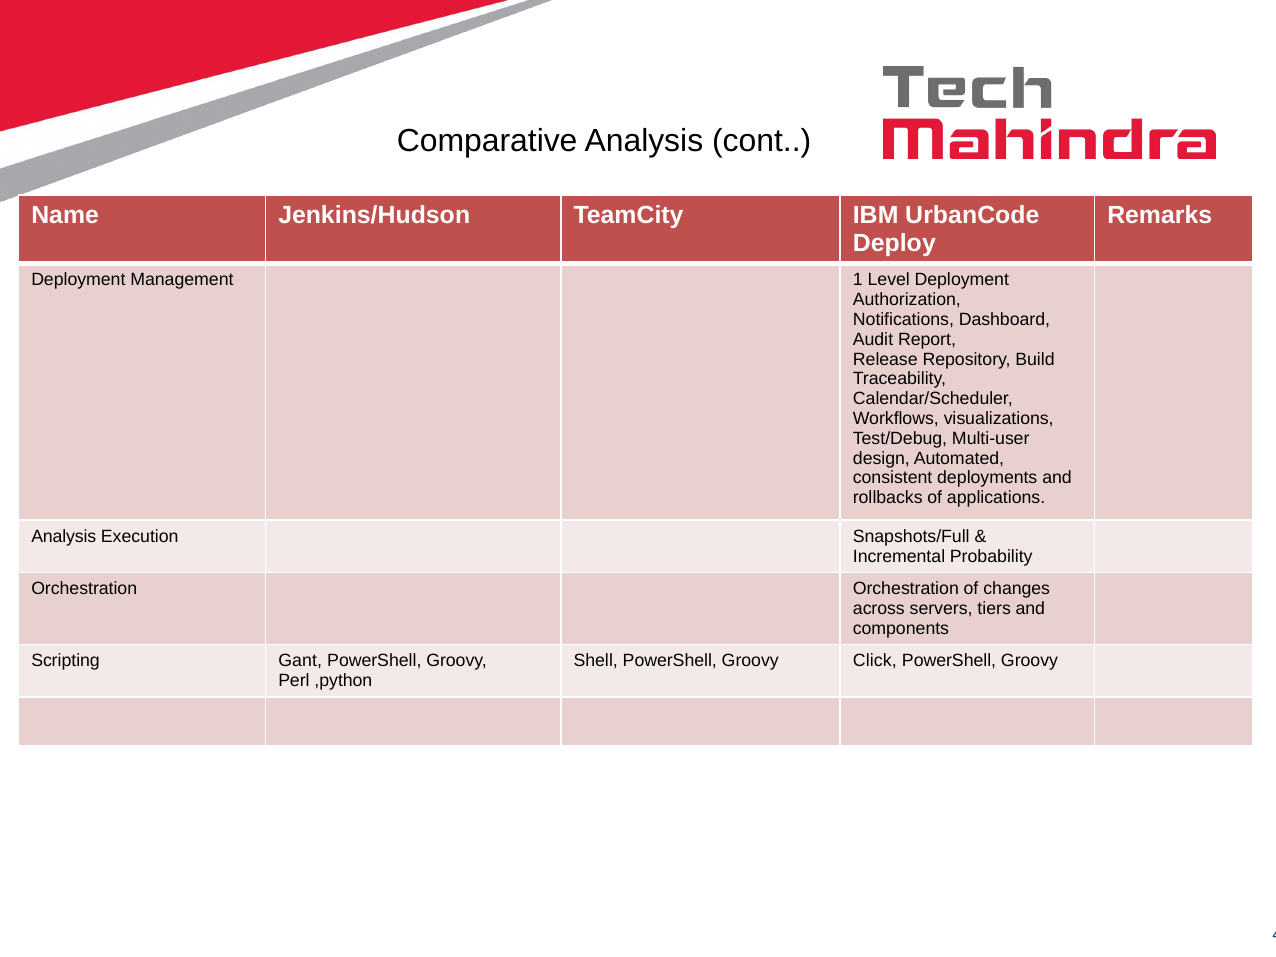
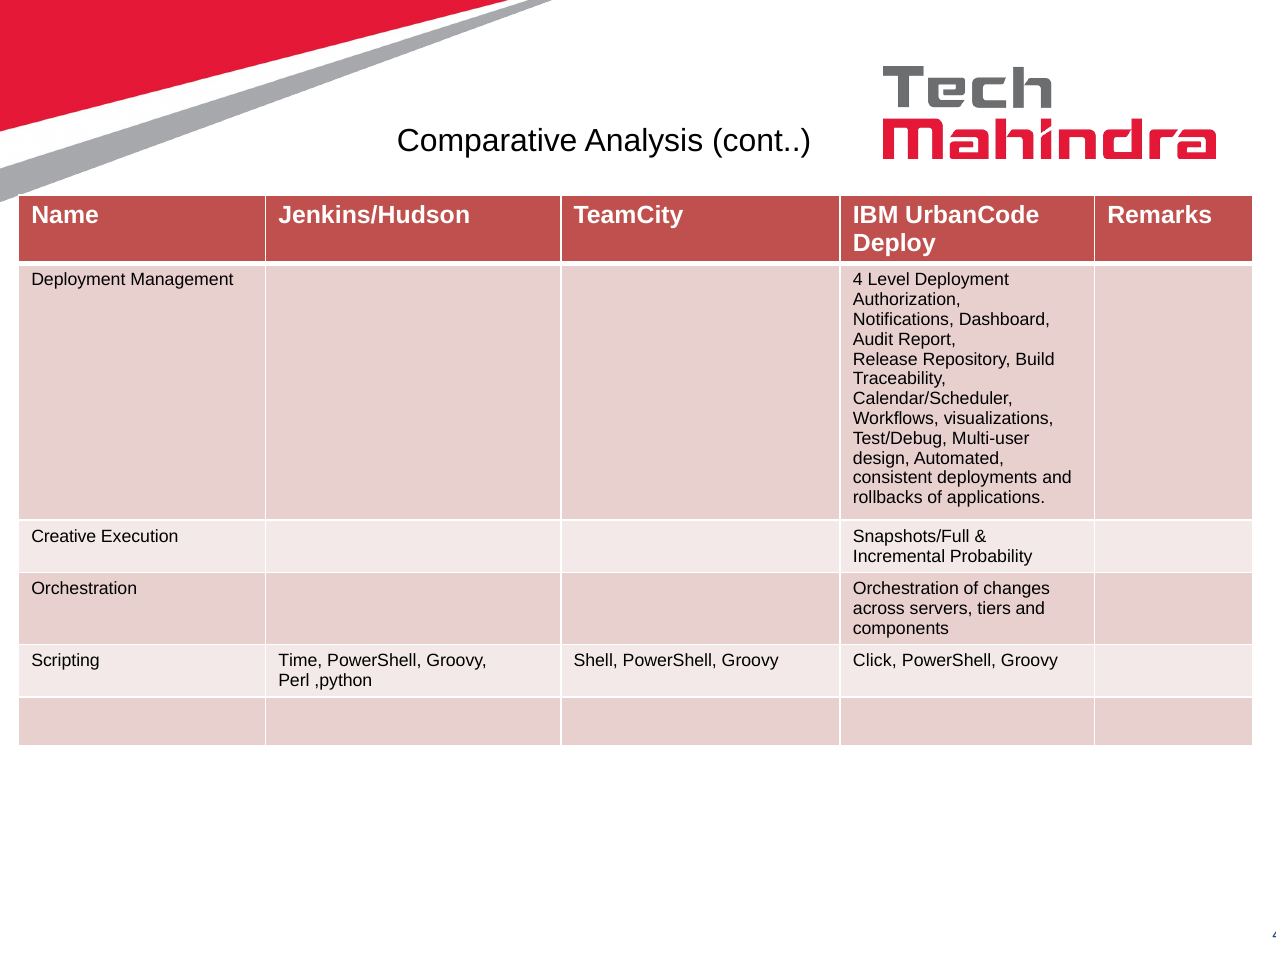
Management 1: 1 -> 4
Analysis at (64, 536): Analysis -> Creative
Gant: Gant -> Time
